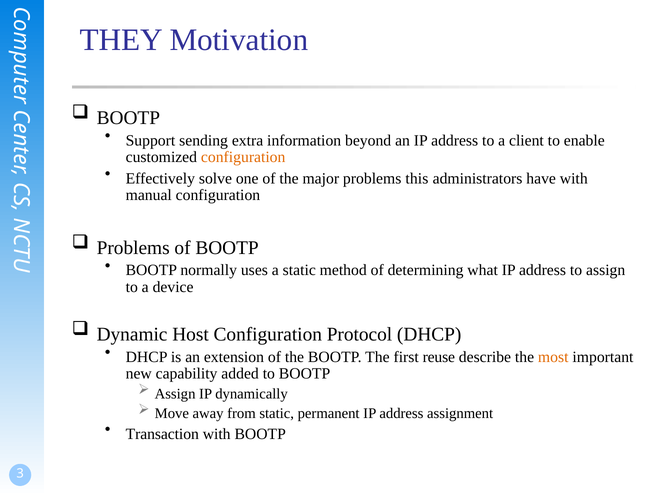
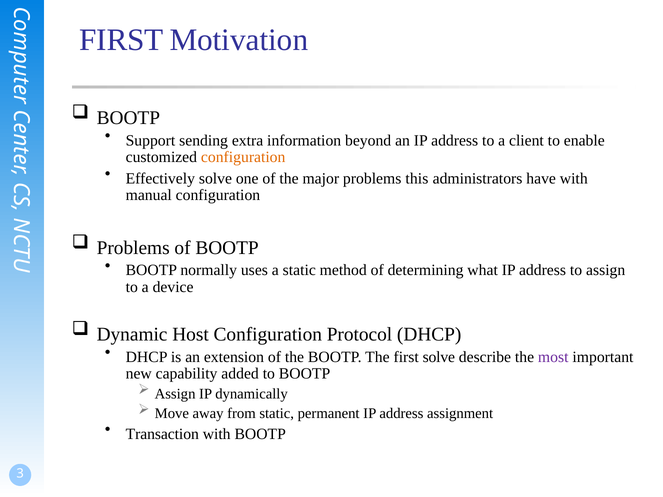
THEY at (121, 40): THEY -> FIRST
first reuse: reuse -> solve
most colour: orange -> purple
